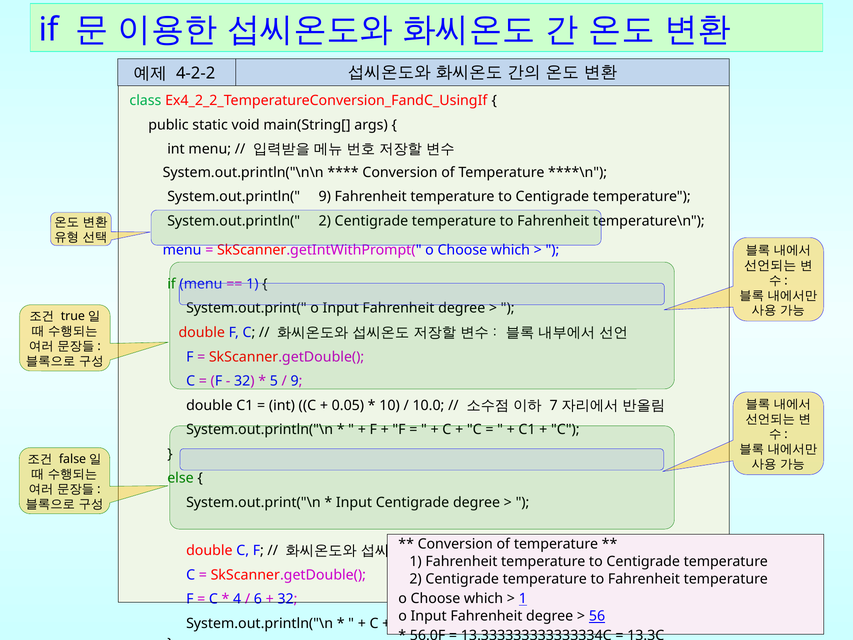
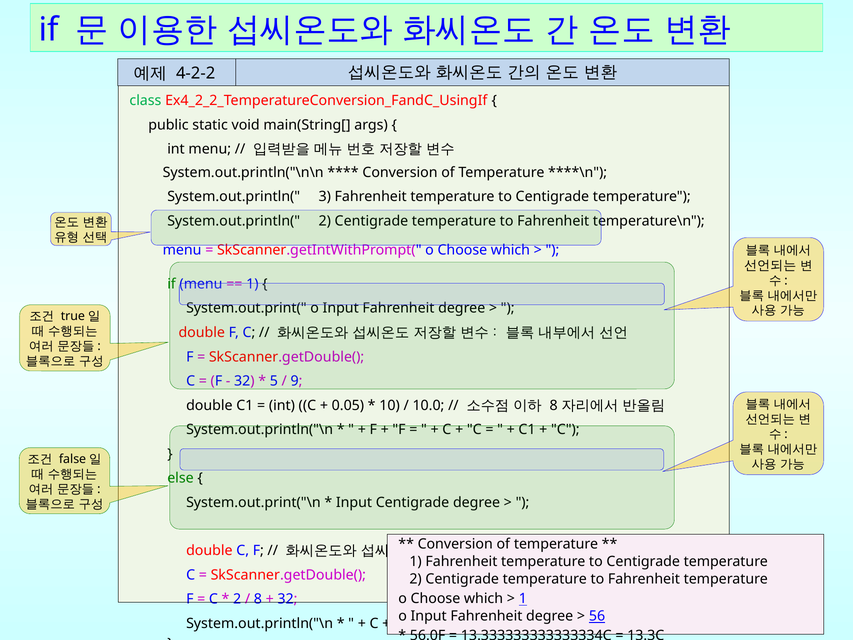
System.out.println( 9: 9 -> 3
7 at (554, 405): 7 -> 8
4 at (237, 599): 4 -> 2
6 at (258, 599): 6 -> 8
